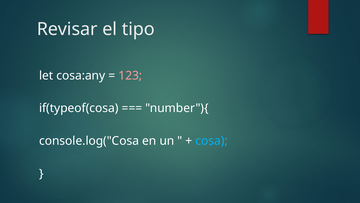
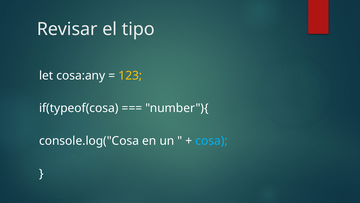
123 colour: pink -> yellow
